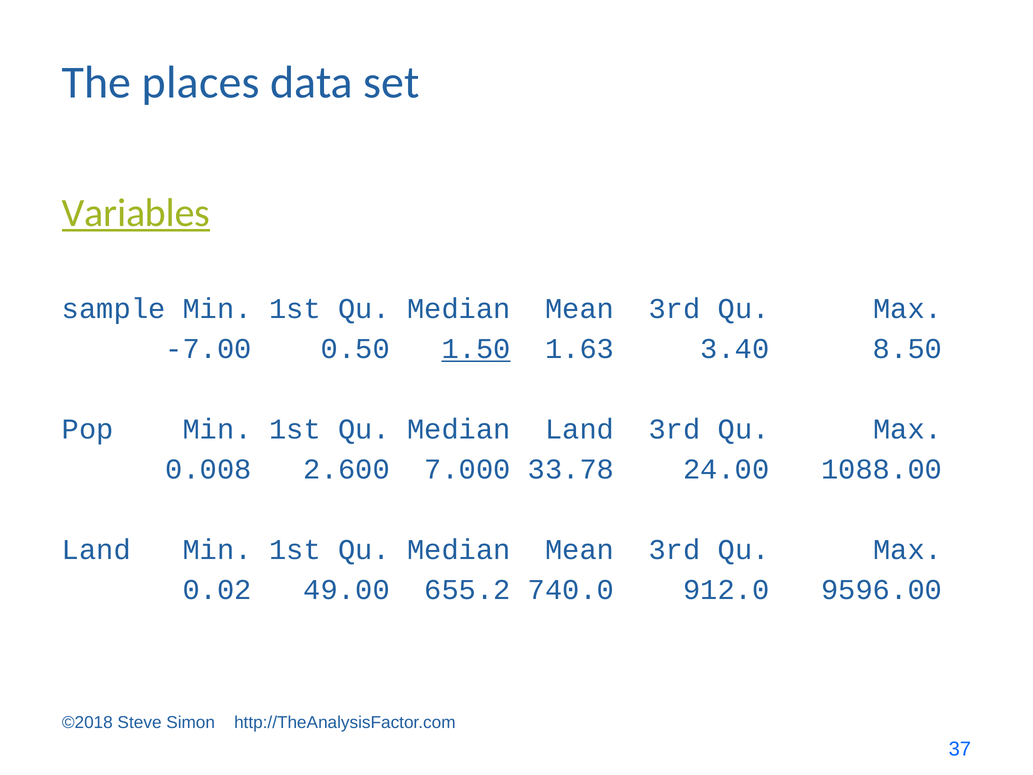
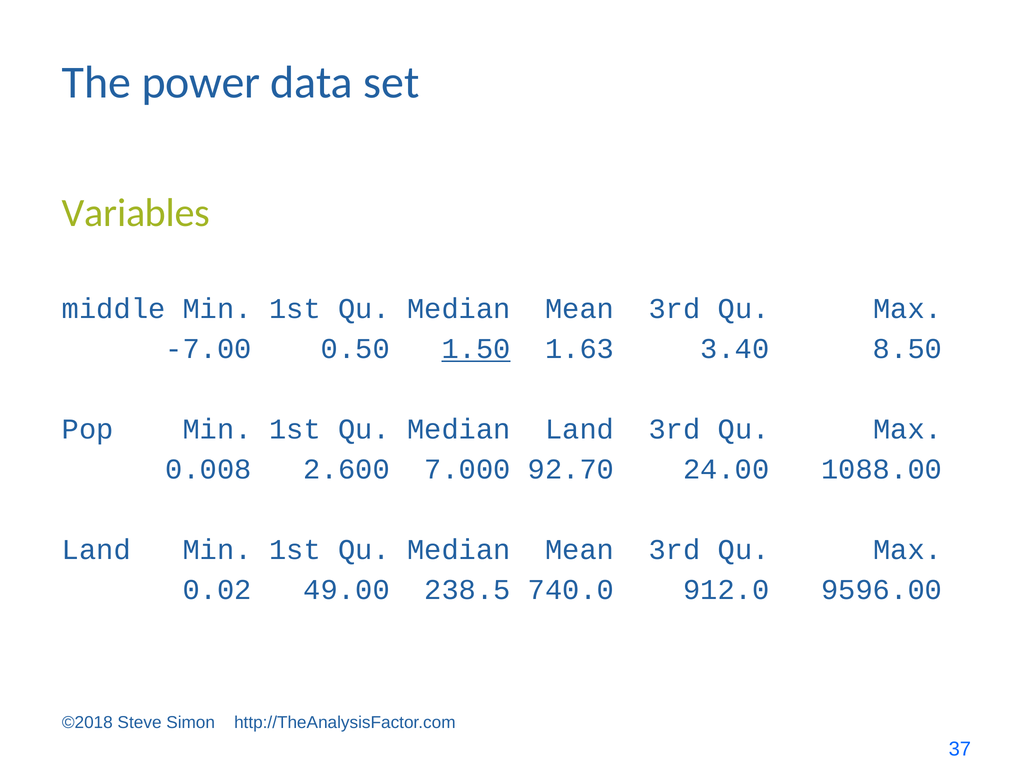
places: places -> power
Variables underline: present -> none
sample: sample -> middle
33.78: 33.78 -> 92.70
655.2: 655.2 -> 238.5
